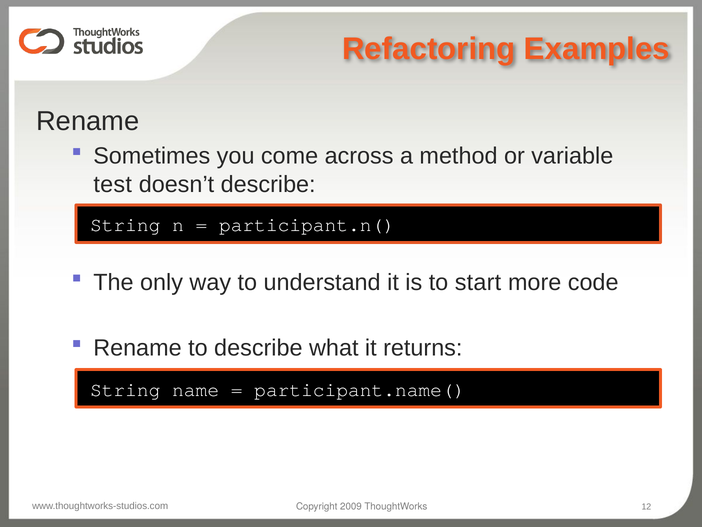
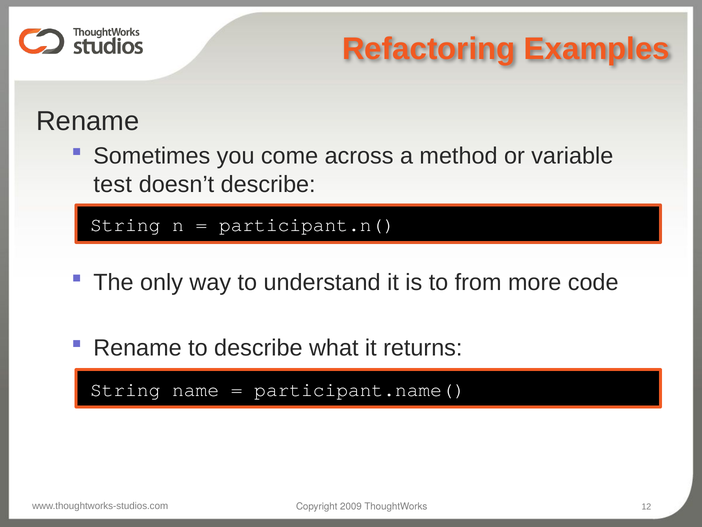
start: start -> from
